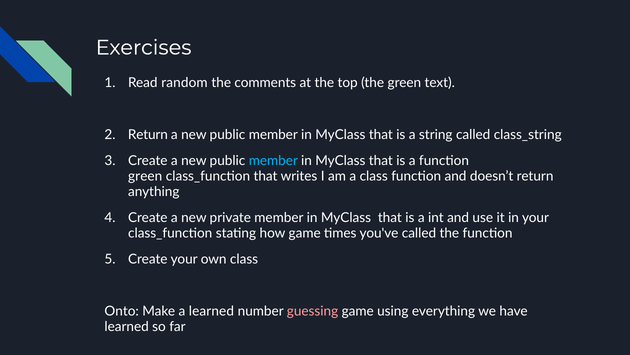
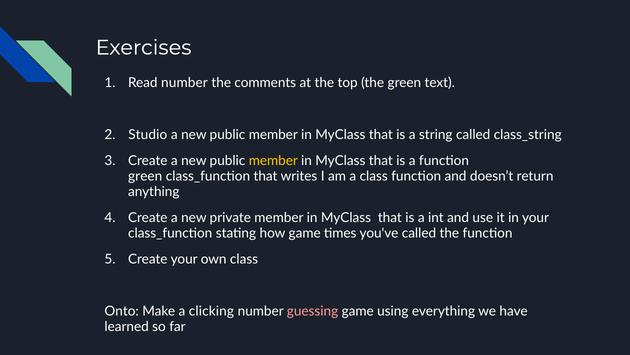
Read random: random -> number
Return at (148, 135): Return -> Studio
member at (273, 161) colour: light blue -> yellow
a learned: learned -> clicking
